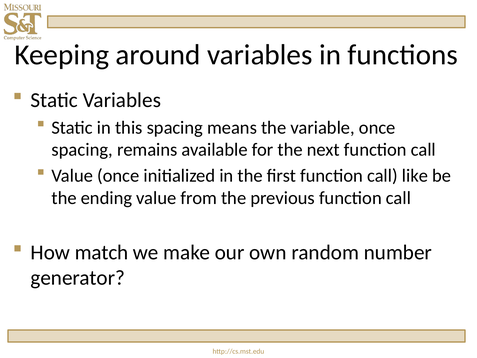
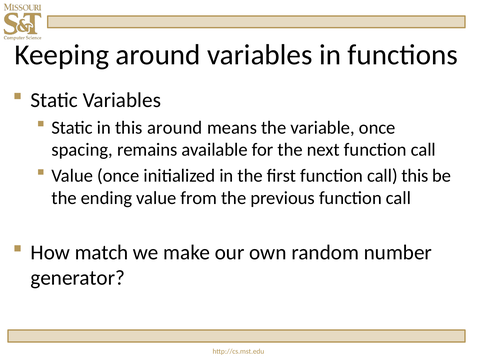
this spacing: spacing -> around
call like: like -> this
